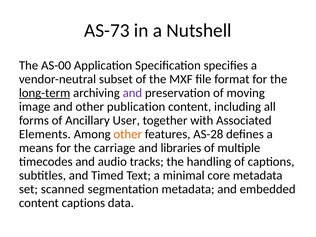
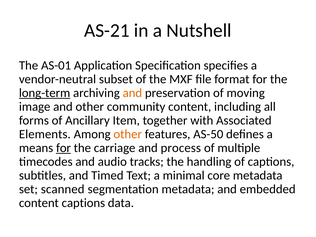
AS-73: AS-73 -> AS-21
AS-00: AS-00 -> AS-01
and at (132, 93) colour: purple -> orange
publication: publication -> community
User: User -> Item
AS-28: AS-28 -> AS-50
for at (64, 148) underline: none -> present
libraries: libraries -> process
